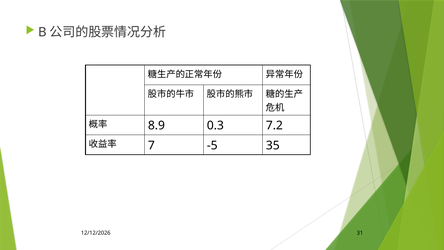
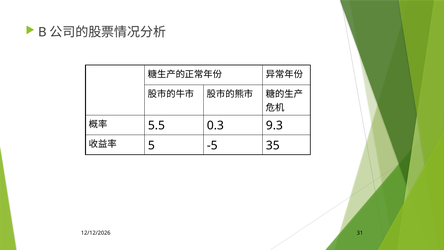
8.9: 8.9 -> 5.5
7.2: 7.2 -> 9.3
7: 7 -> 5
